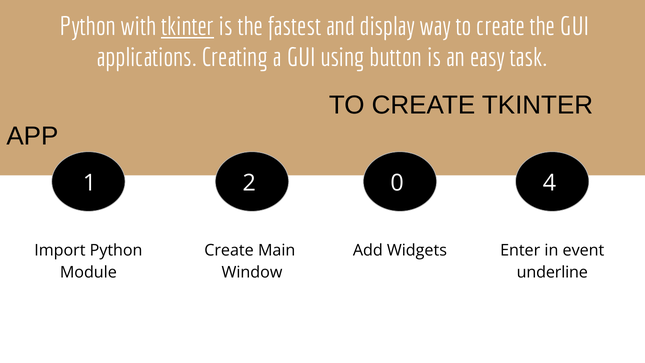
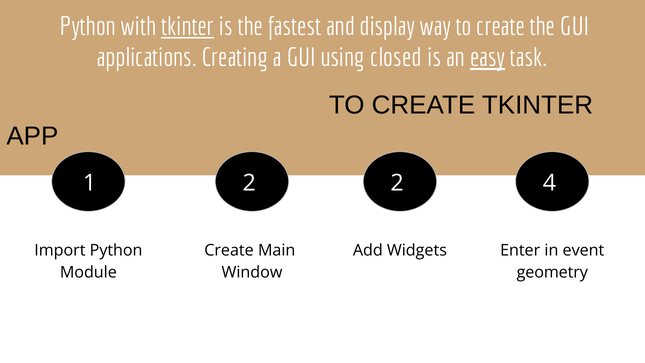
button: button -> closed
easy underline: none -> present
2 0: 0 -> 2
underline: underline -> geometry
